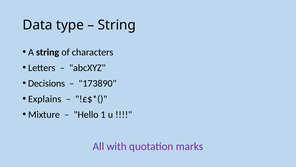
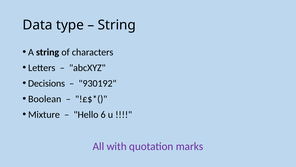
173890: 173890 -> 930192
Explains: Explains -> Boolean
1: 1 -> 6
